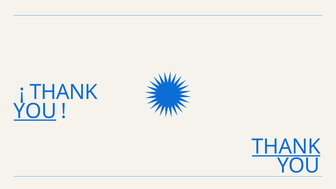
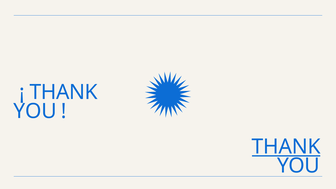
YOU at (35, 111) underline: present -> none
